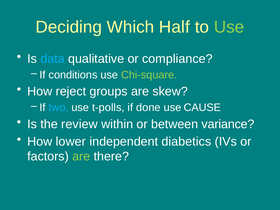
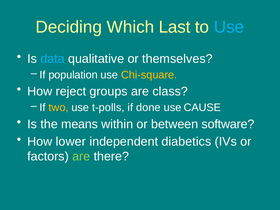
Half: Half -> Last
Use at (229, 27) colour: light green -> light blue
compliance: compliance -> themselves
conditions: conditions -> population
Chi-square colour: light green -> yellow
skew: skew -> class
two colour: light blue -> yellow
review: review -> means
variance: variance -> software
